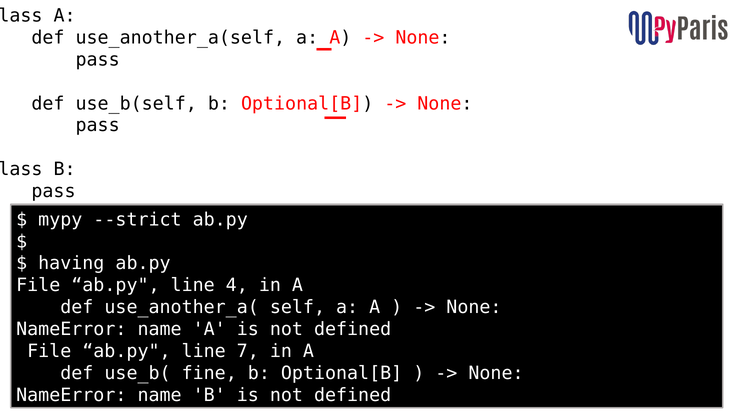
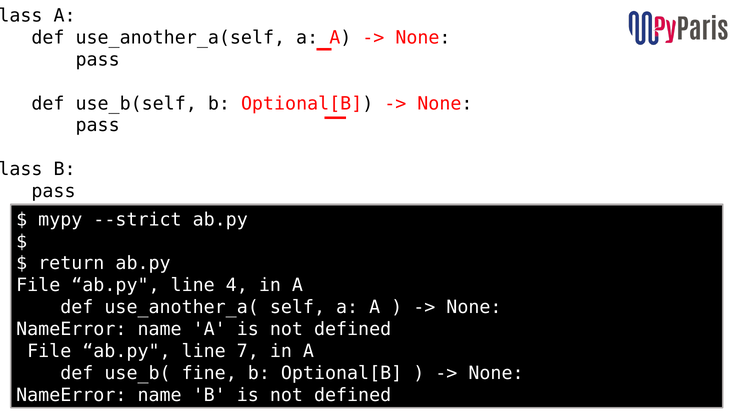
having: having -> return
